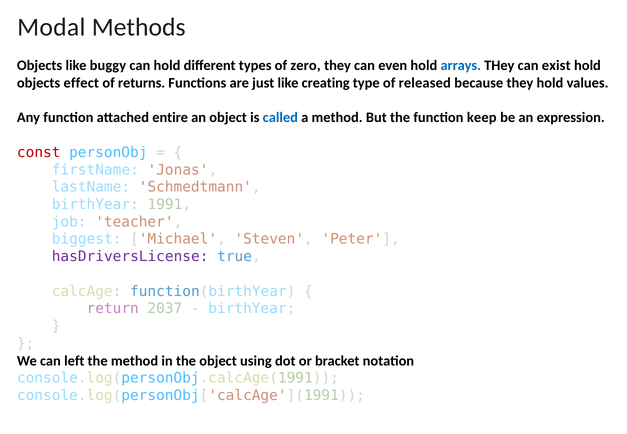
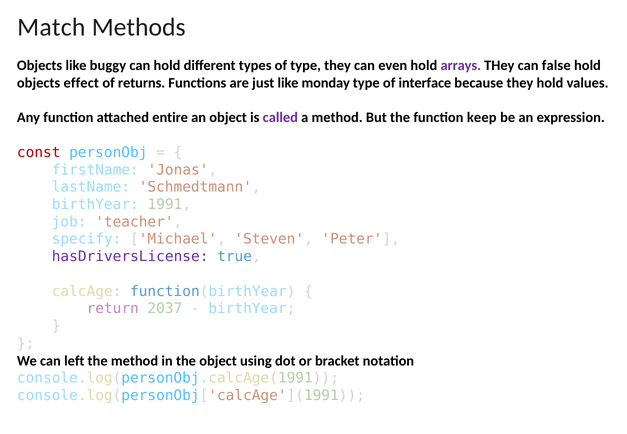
Modal: Modal -> Match
of zero: zero -> type
arrays colour: blue -> purple
exist: exist -> false
creating: creating -> monday
released: released -> interface
called colour: blue -> purple
biggest: biggest -> specify
